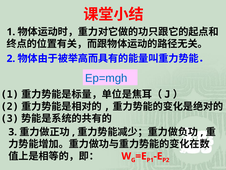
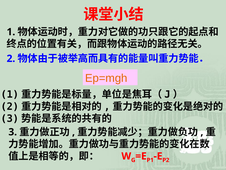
Ep=mgh colour: blue -> orange
